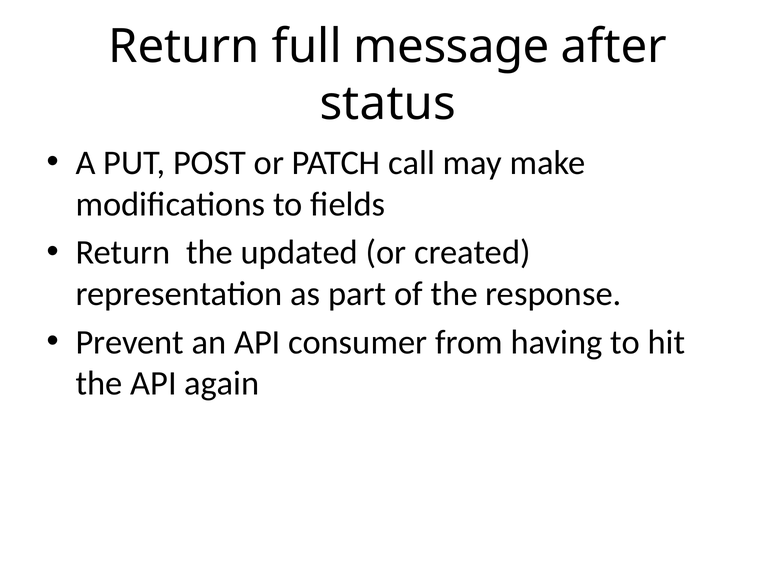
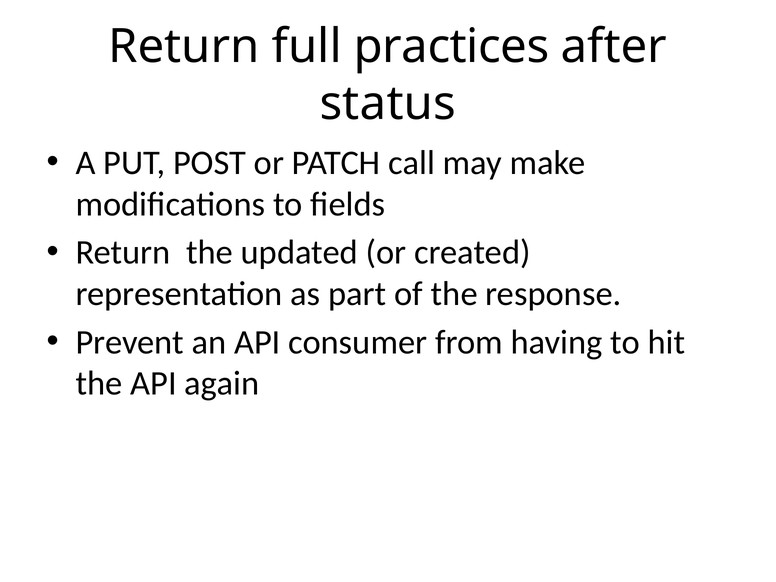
message: message -> practices
